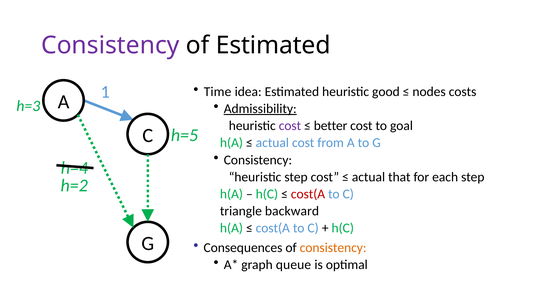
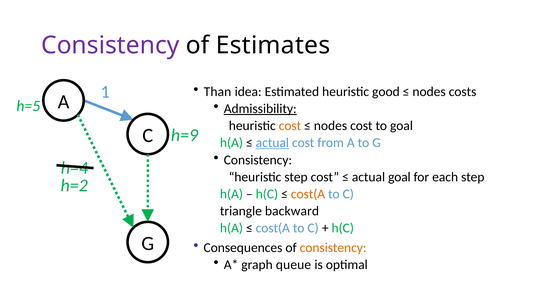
of Estimated: Estimated -> Estimates
Time: Time -> Than
h=3: h=3 -> h=5
cost at (290, 126) colour: purple -> orange
better at (331, 126): better -> nodes
h=5: h=5 -> h=9
actual at (272, 143) underline: none -> present
actual that: that -> goal
cost(A at (308, 194) colour: red -> orange
